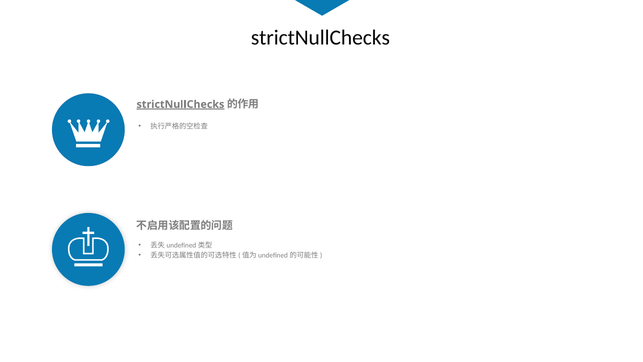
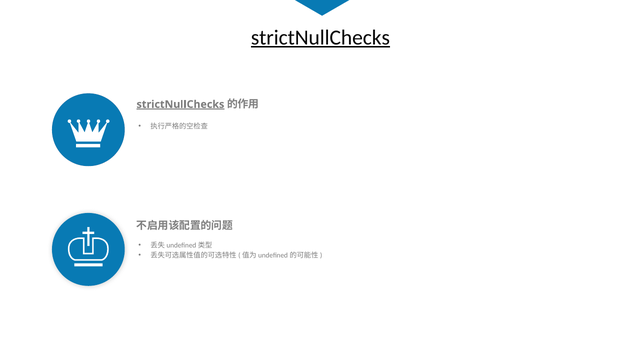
strictNullChecks at (320, 37) underline: none -> present
